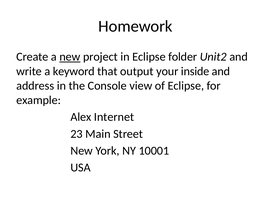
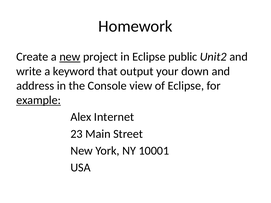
folder: folder -> public
inside: inside -> down
example underline: none -> present
